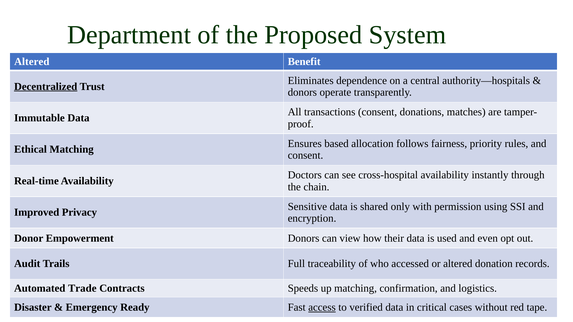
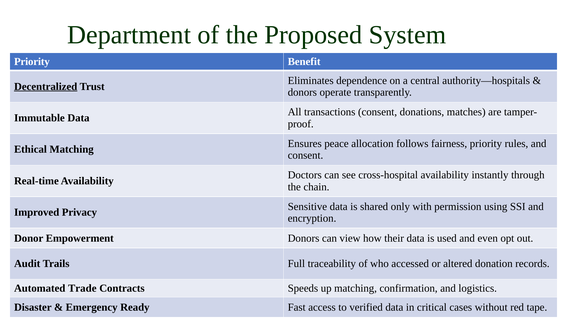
Altered at (32, 62): Altered -> Priority
based: based -> peace
access underline: present -> none
